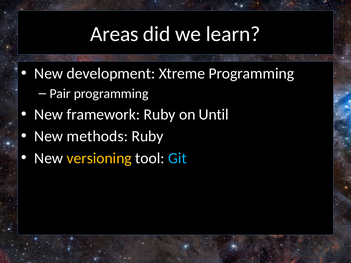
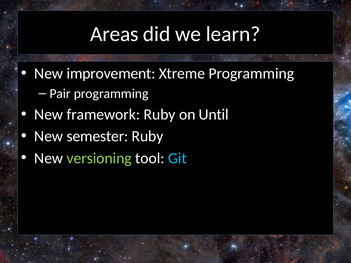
development: development -> improvement
methods: methods -> semester
versioning colour: yellow -> light green
